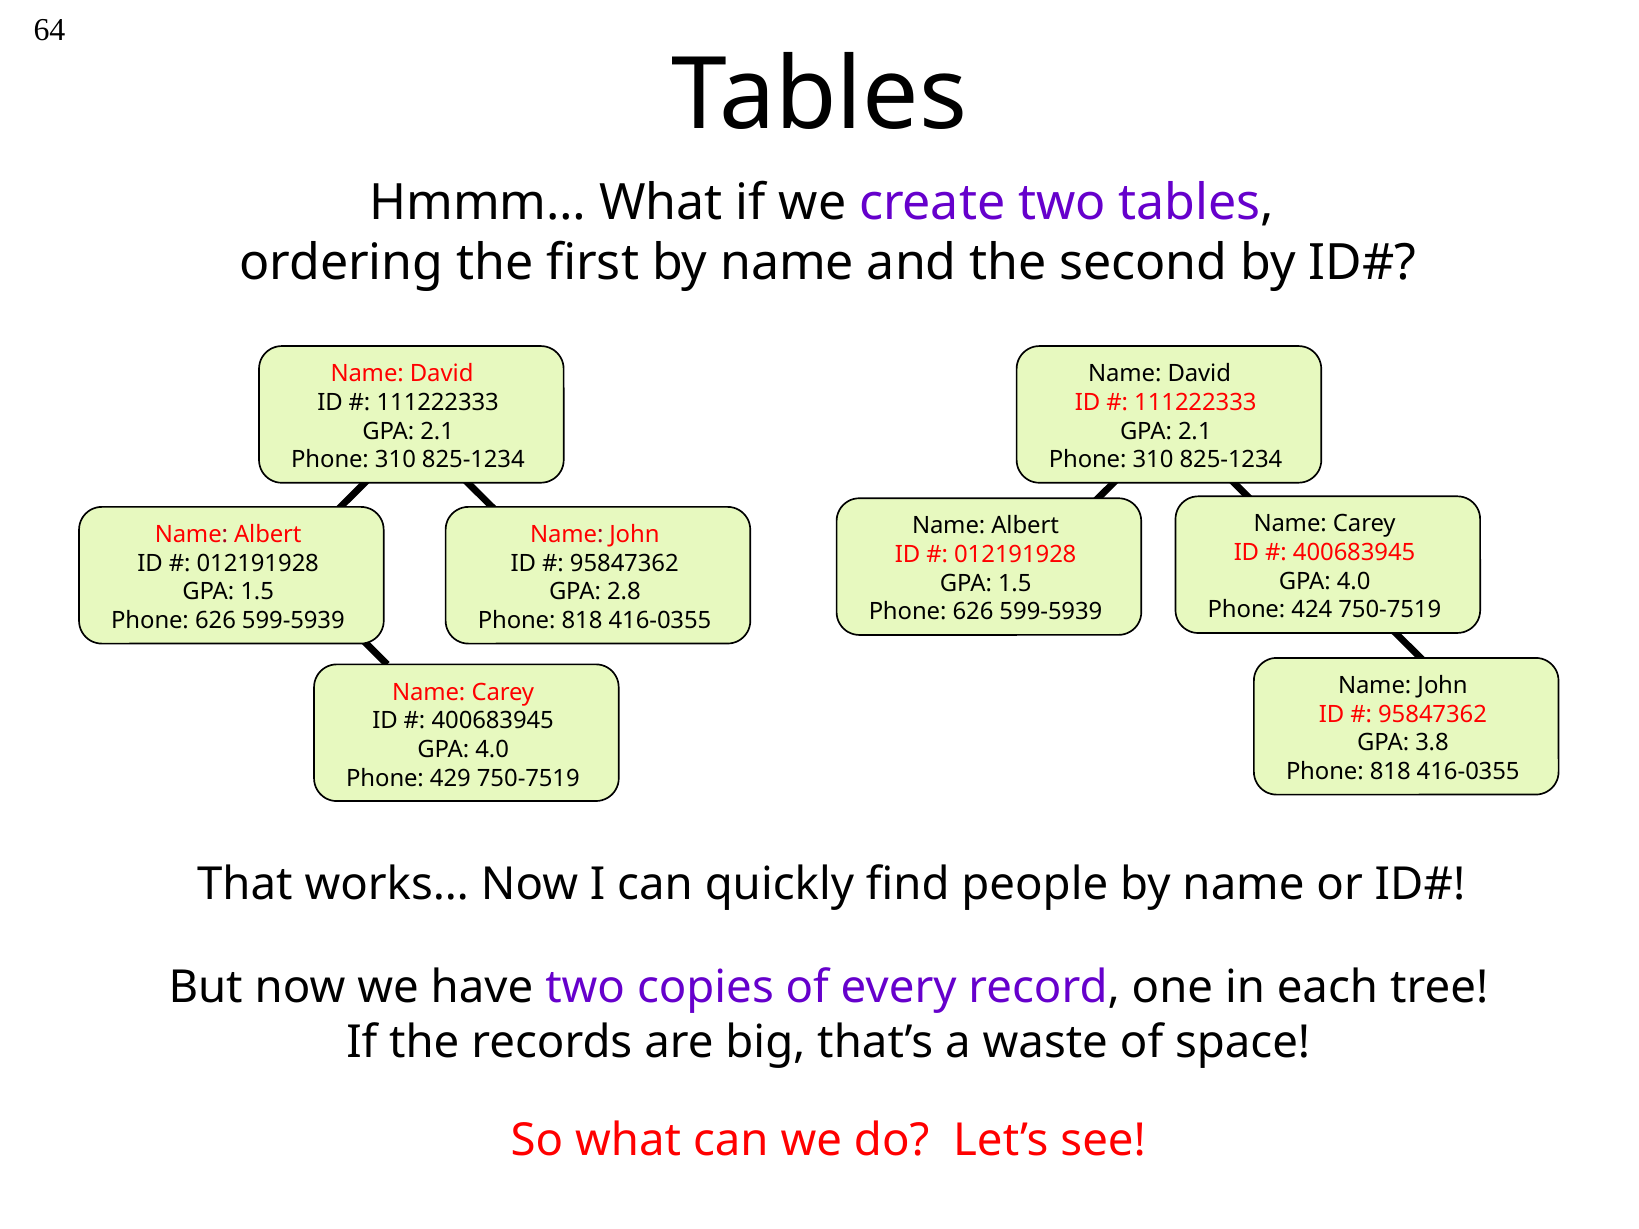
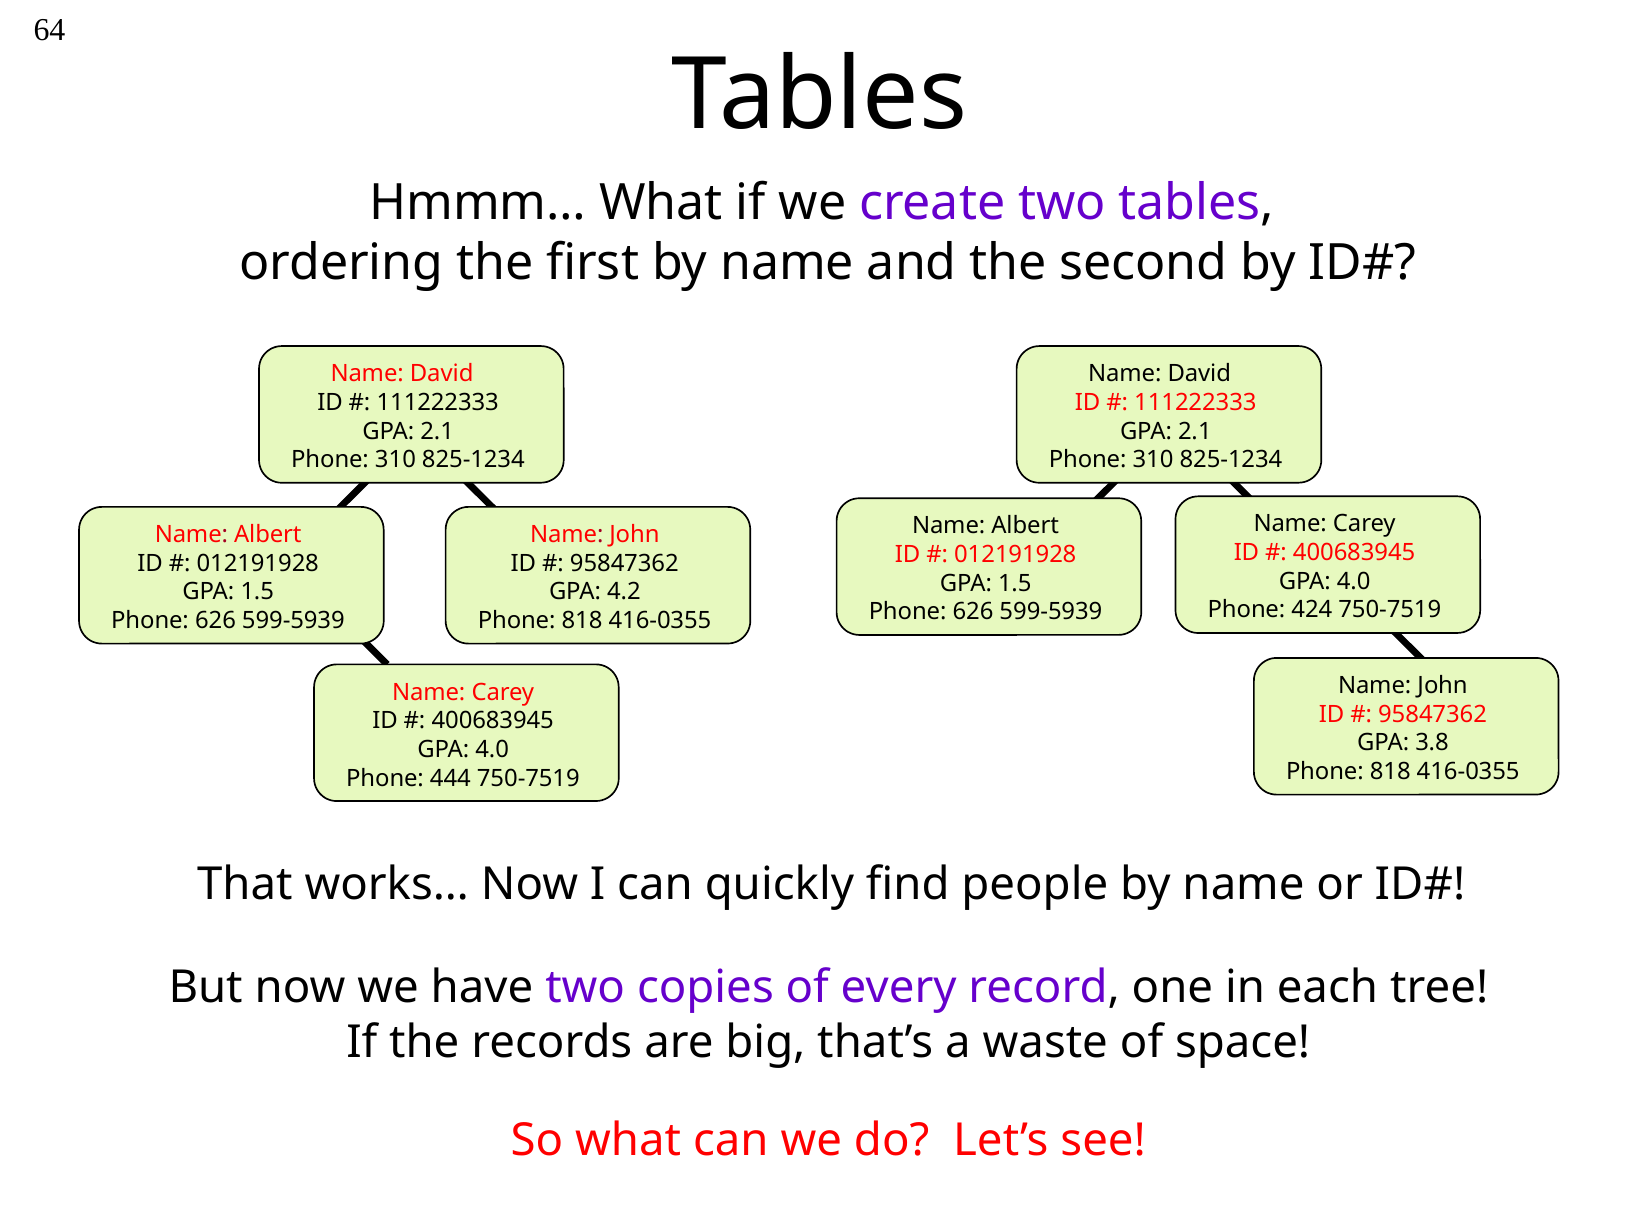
2.8: 2.8 -> 4.2
429: 429 -> 444
